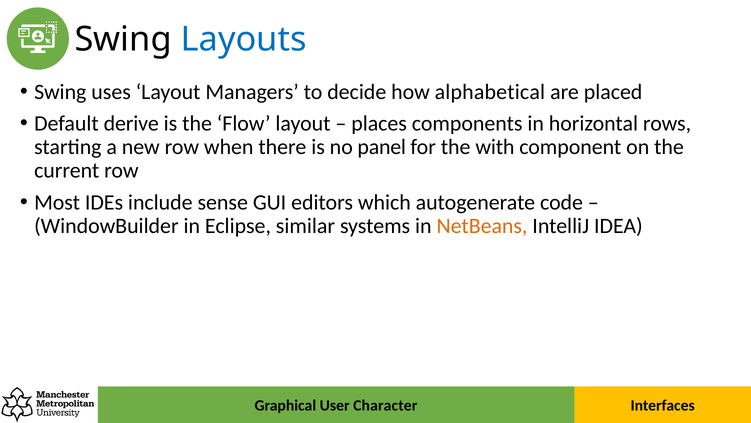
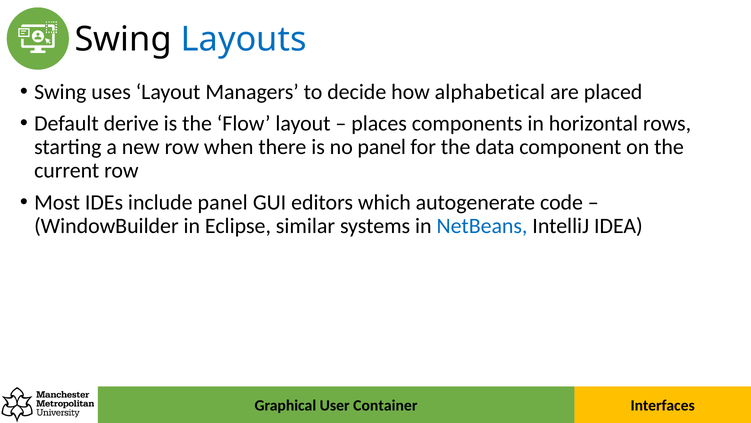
with: with -> data
include sense: sense -> panel
NetBeans colour: orange -> blue
Character: Character -> Container
